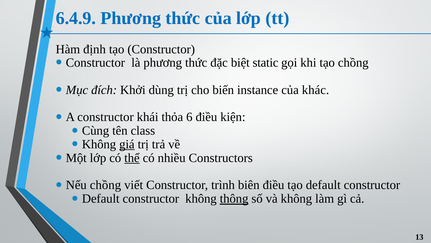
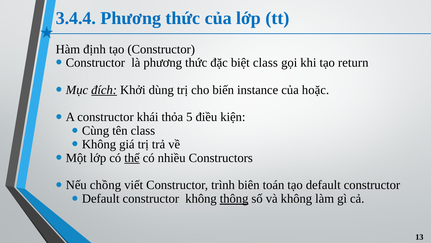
6.4.9: 6.4.9 -> 3.4.4
biệt static: static -> class
tạo chồng: chồng -> return
đích underline: none -> present
khác: khác -> hoặc
6: 6 -> 5
giá underline: present -> none
biên điều: điều -> toán
